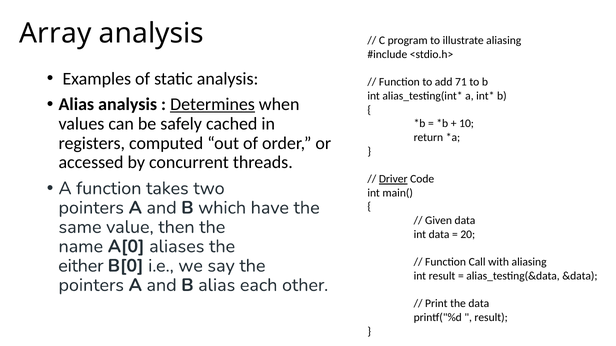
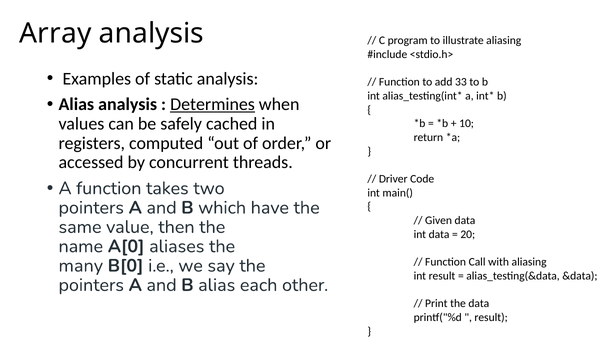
71: 71 -> 33
Driver underline: present -> none
either: either -> many
